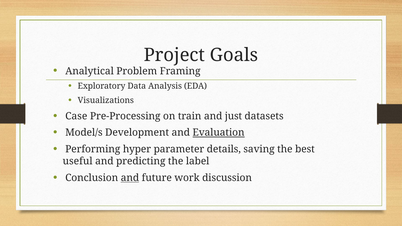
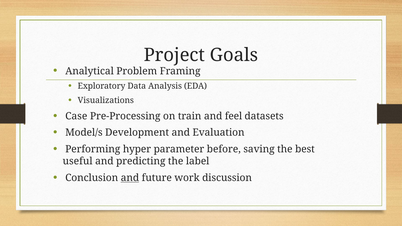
just: just -> feel
Evaluation underline: present -> none
details: details -> before
